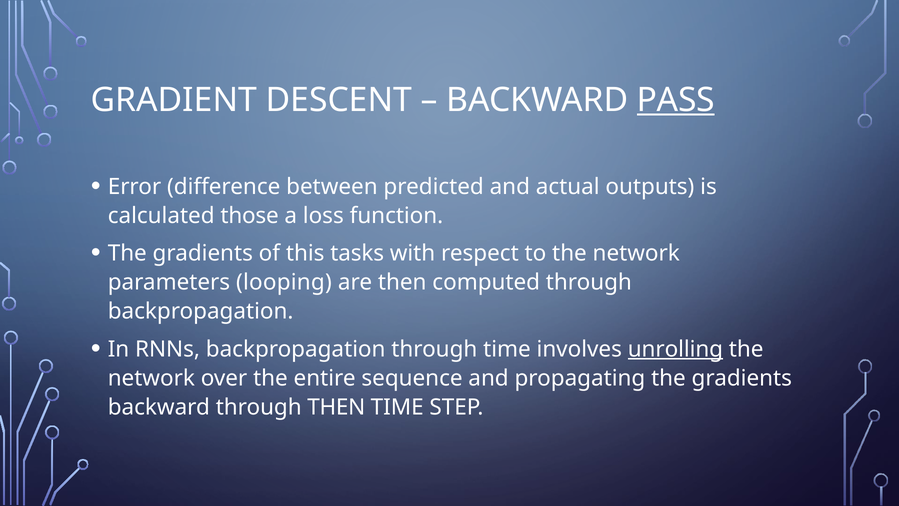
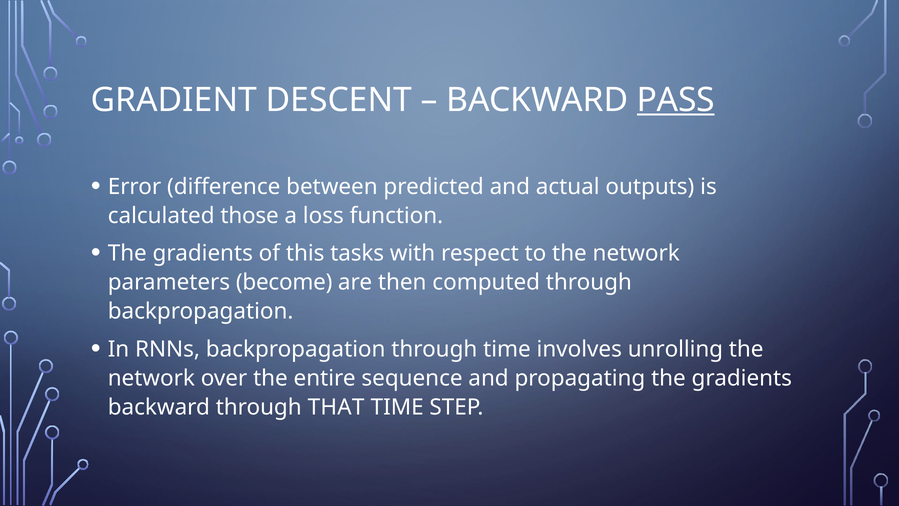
looping: looping -> become
unrolling underline: present -> none
through THEN: THEN -> THAT
